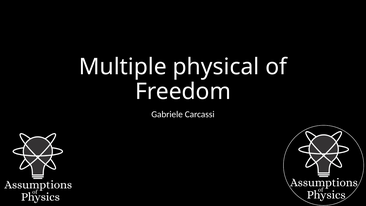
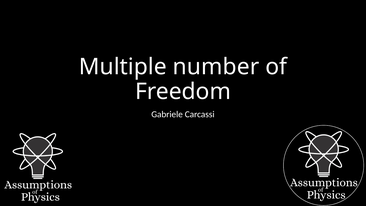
physical: physical -> number
